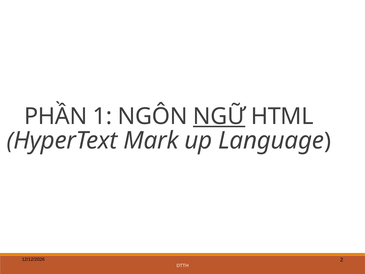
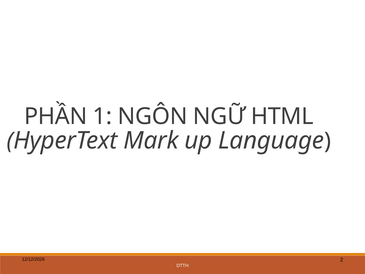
NGỮ underline: present -> none
